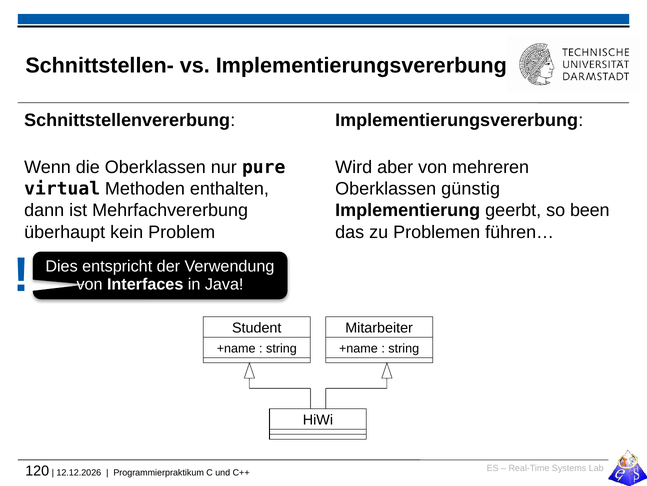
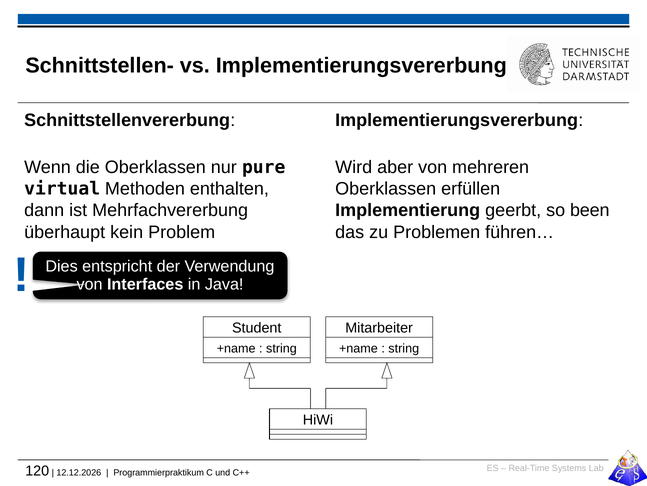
günstig: günstig -> erfüllen
